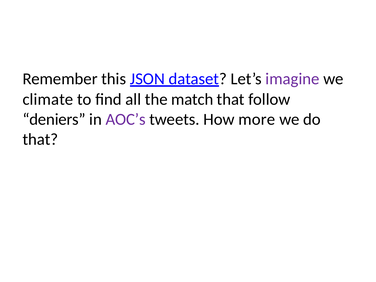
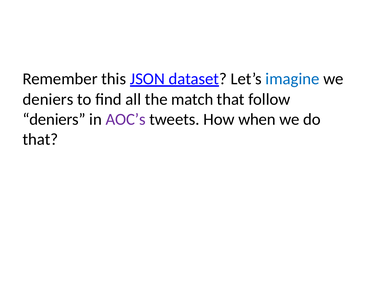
imagine colour: purple -> blue
climate at (48, 99): climate -> deniers
more: more -> when
